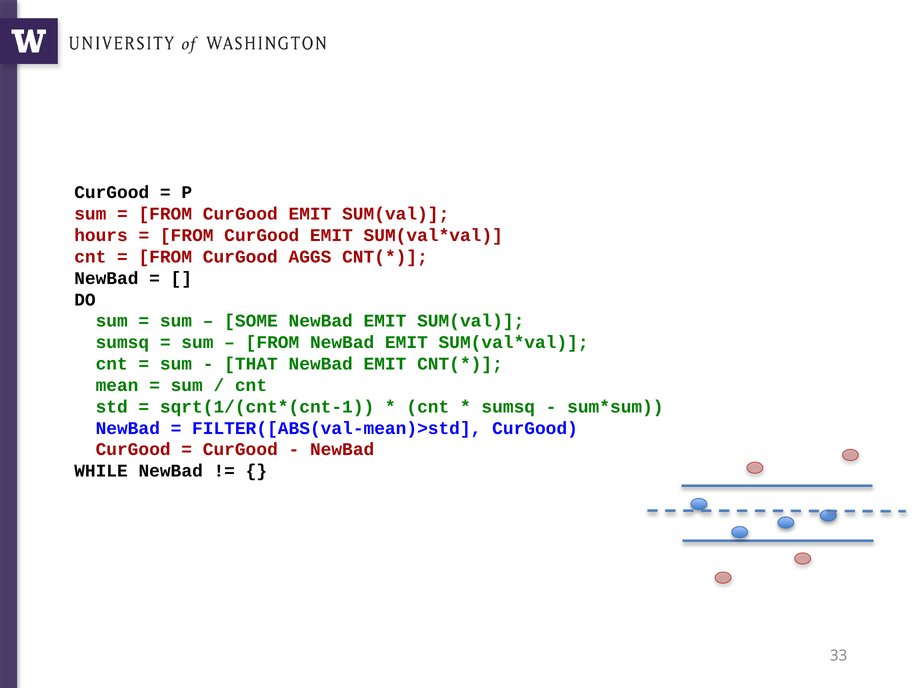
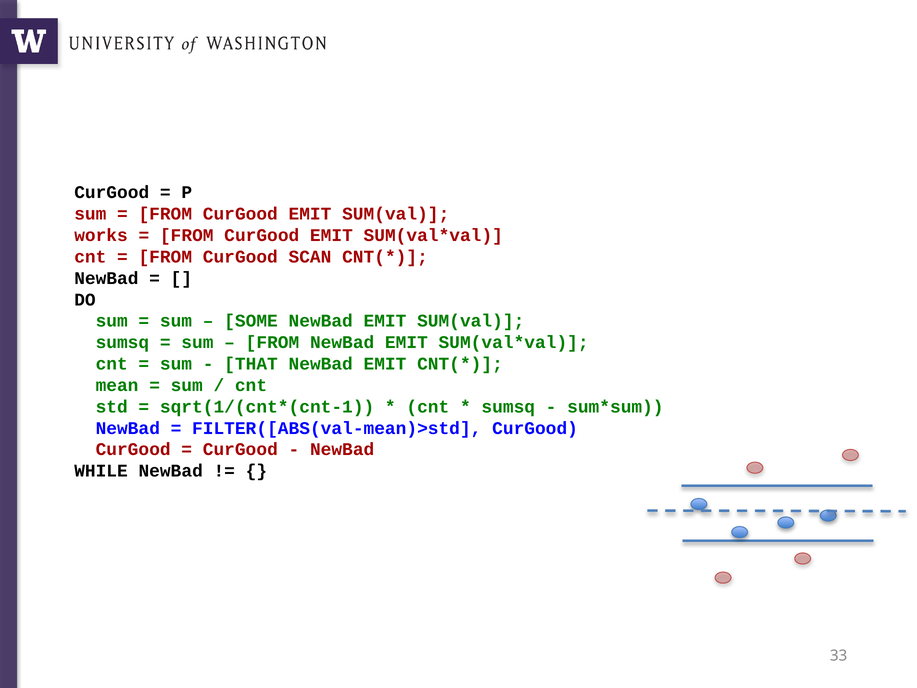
hours: hours -> works
AGGS: AGGS -> SCAN
